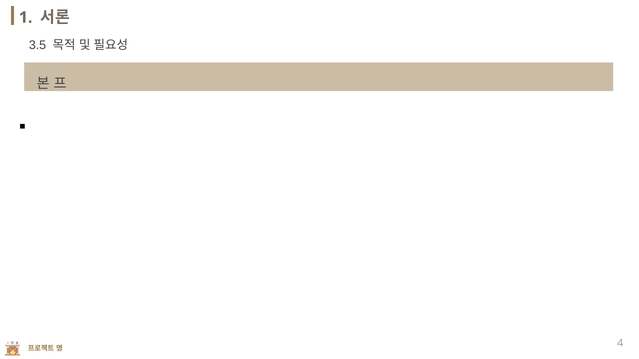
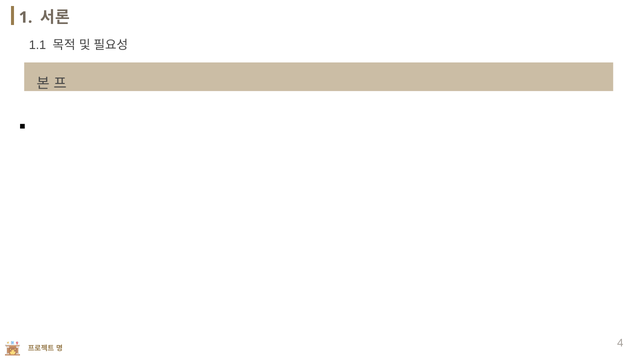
3.5: 3.5 -> 1.1
